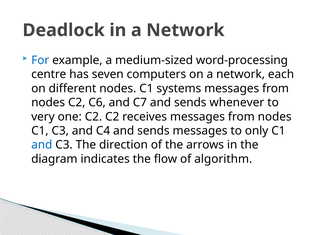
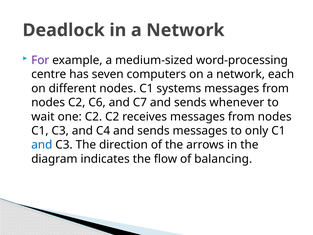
For colour: blue -> purple
very: very -> wait
algorithm: algorithm -> balancing
